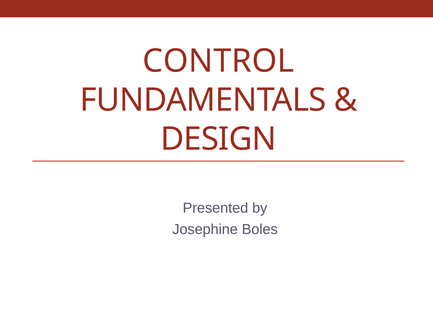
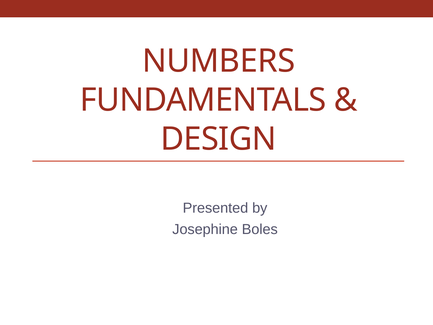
CONTROL: CONTROL -> NUMBERS
